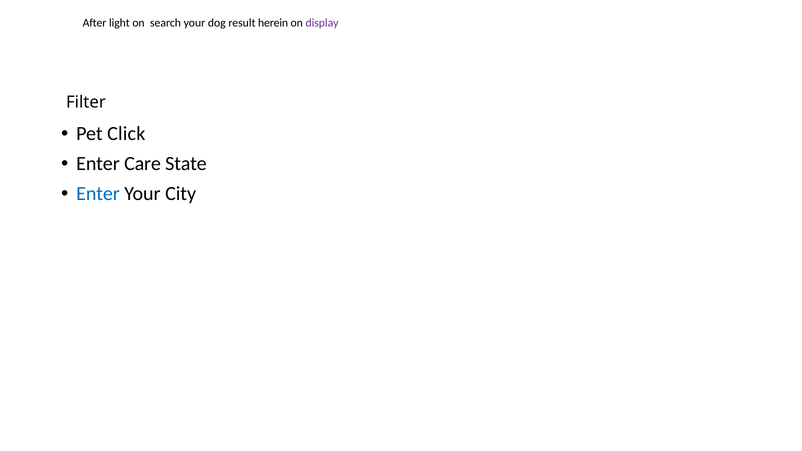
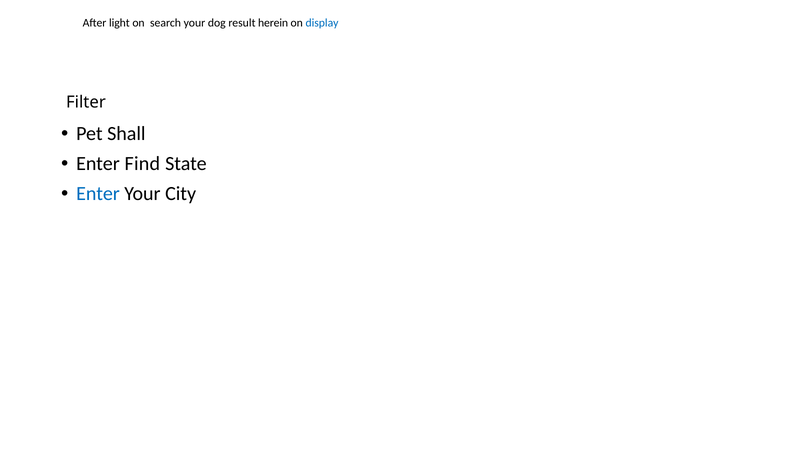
display colour: purple -> blue
Click: Click -> Shall
Care: Care -> Find
